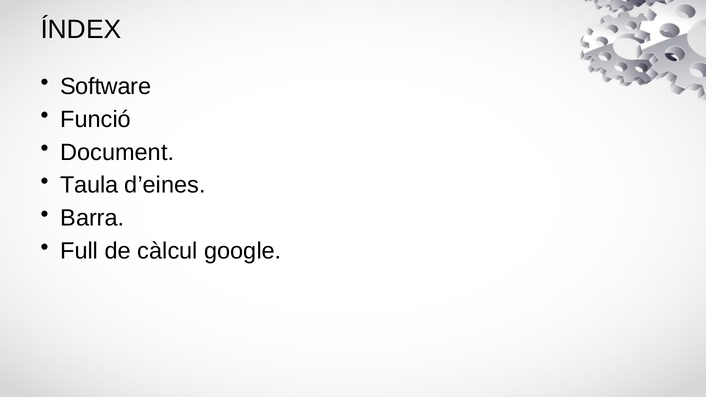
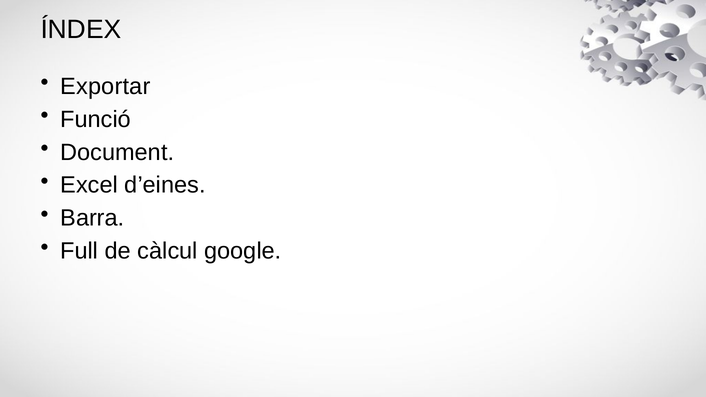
Software: Software -> Exportar
Taula: Taula -> Excel
